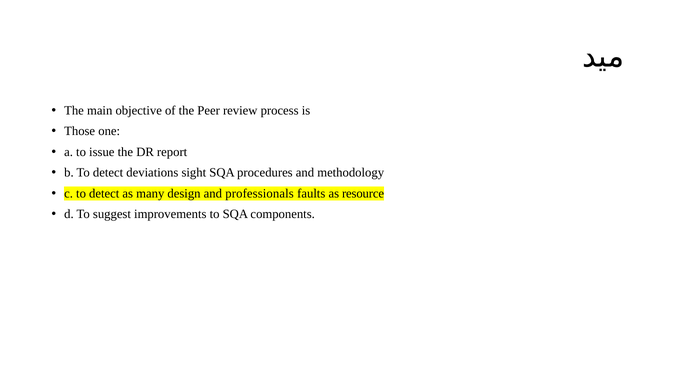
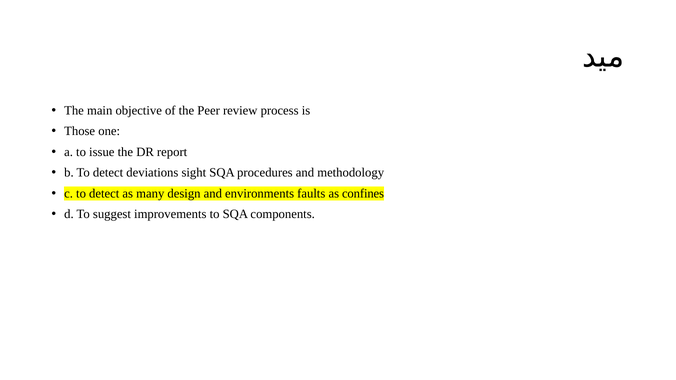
professionals: professionals -> environments
resource: resource -> confines
